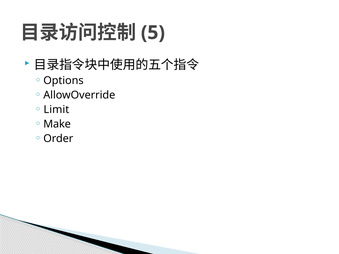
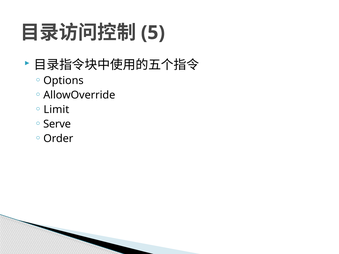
Make: Make -> Serve
